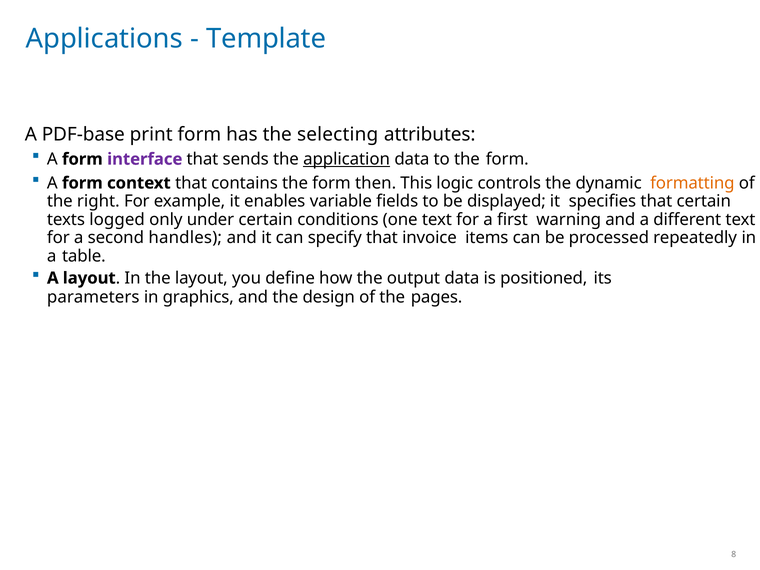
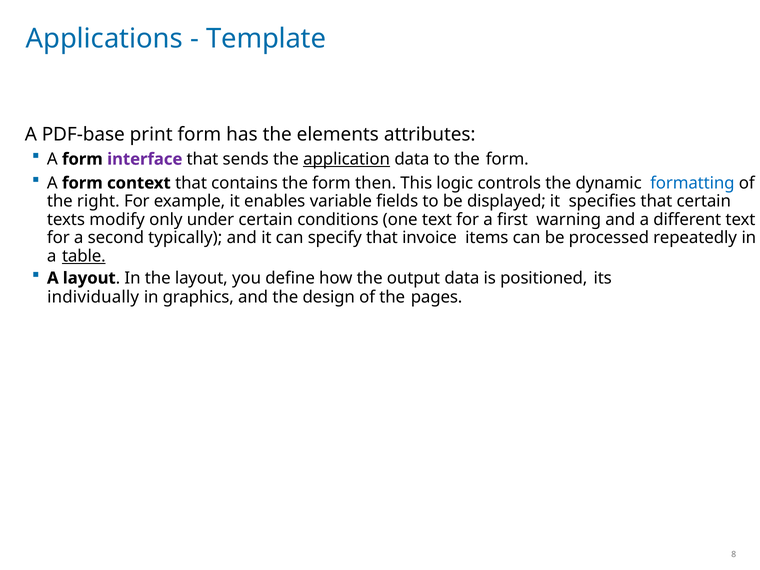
selecting: selecting -> elements
formatting colour: orange -> blue
logged: logged -> modify
handles: handles -> typically
table underline: none -> present
parameters: parameters -> individually
